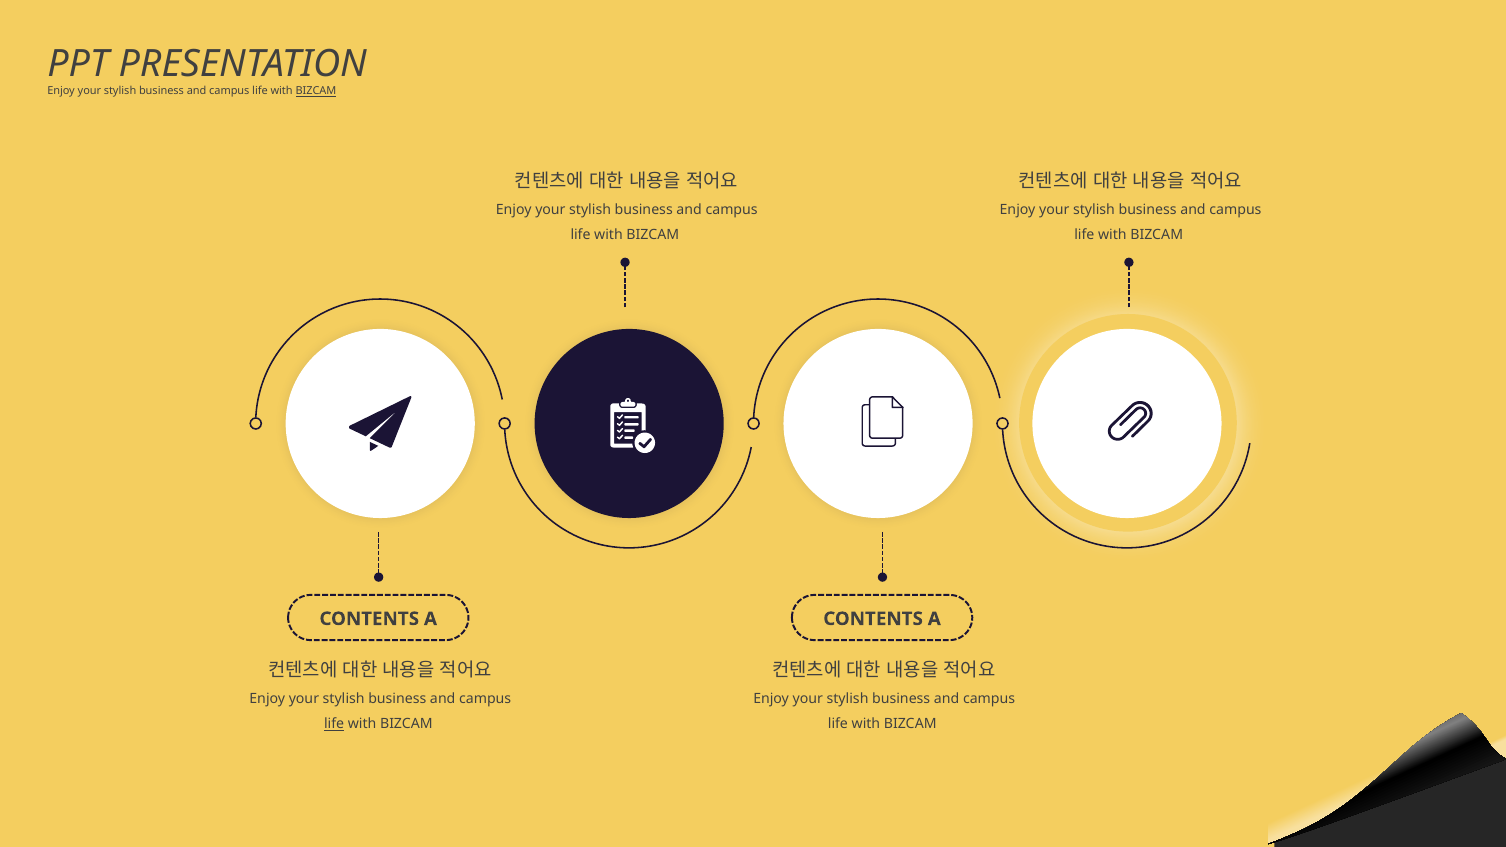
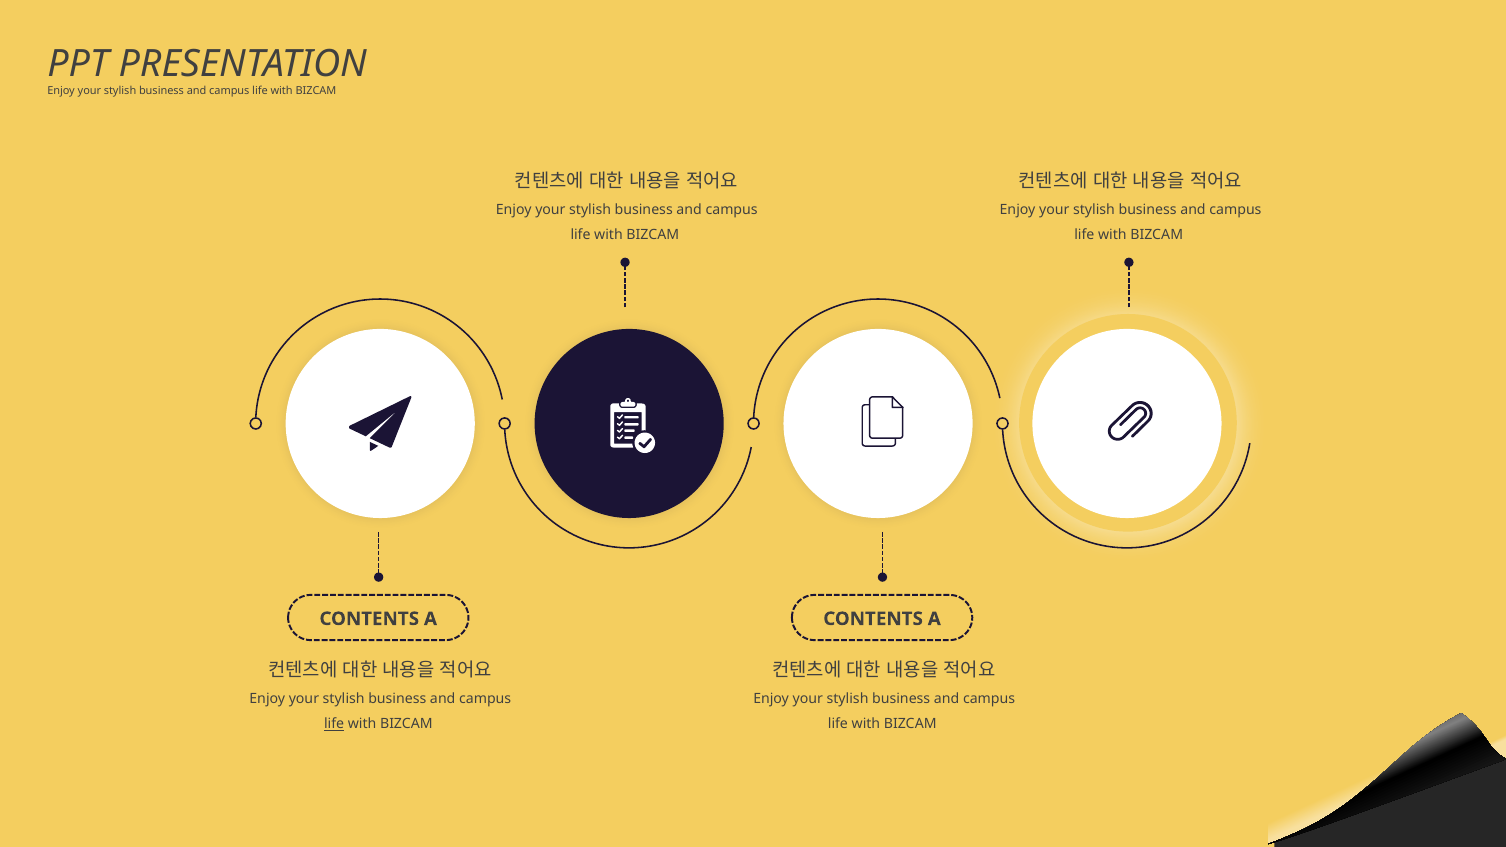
BIZCAM at (316, 91) underline: present -> none
